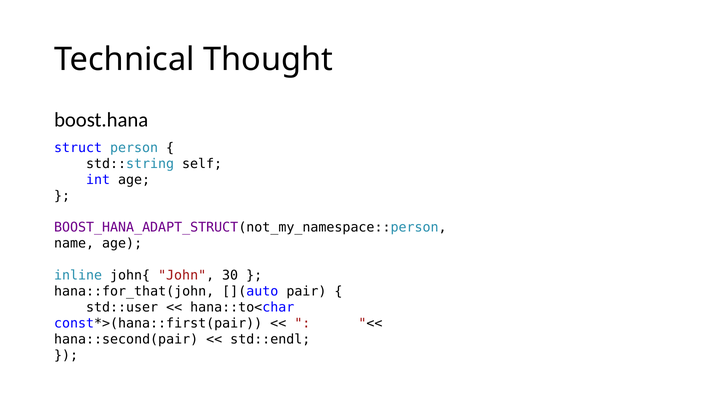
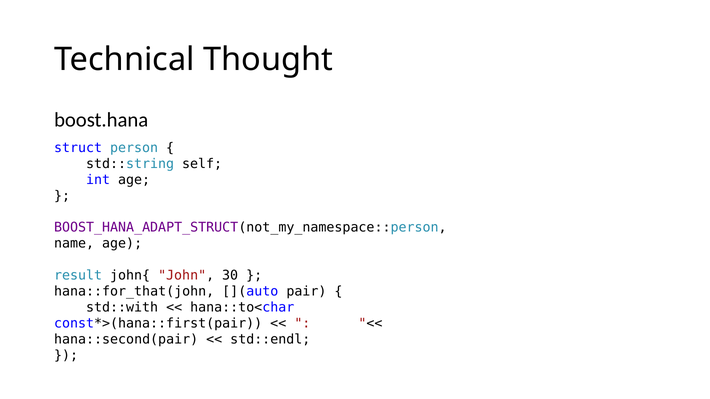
inline: inline -> result
std::user: std::user -> std::with
